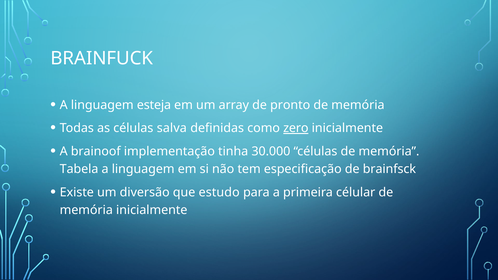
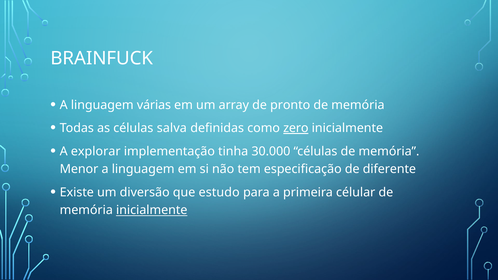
esteja: esteja -> várias
brainoof: brainoof -> explorar
Tabela: Tabela -> Menor
brainfsck: brainfsck -> diferente
inicialmente at (152, 210) underline: none -> present
